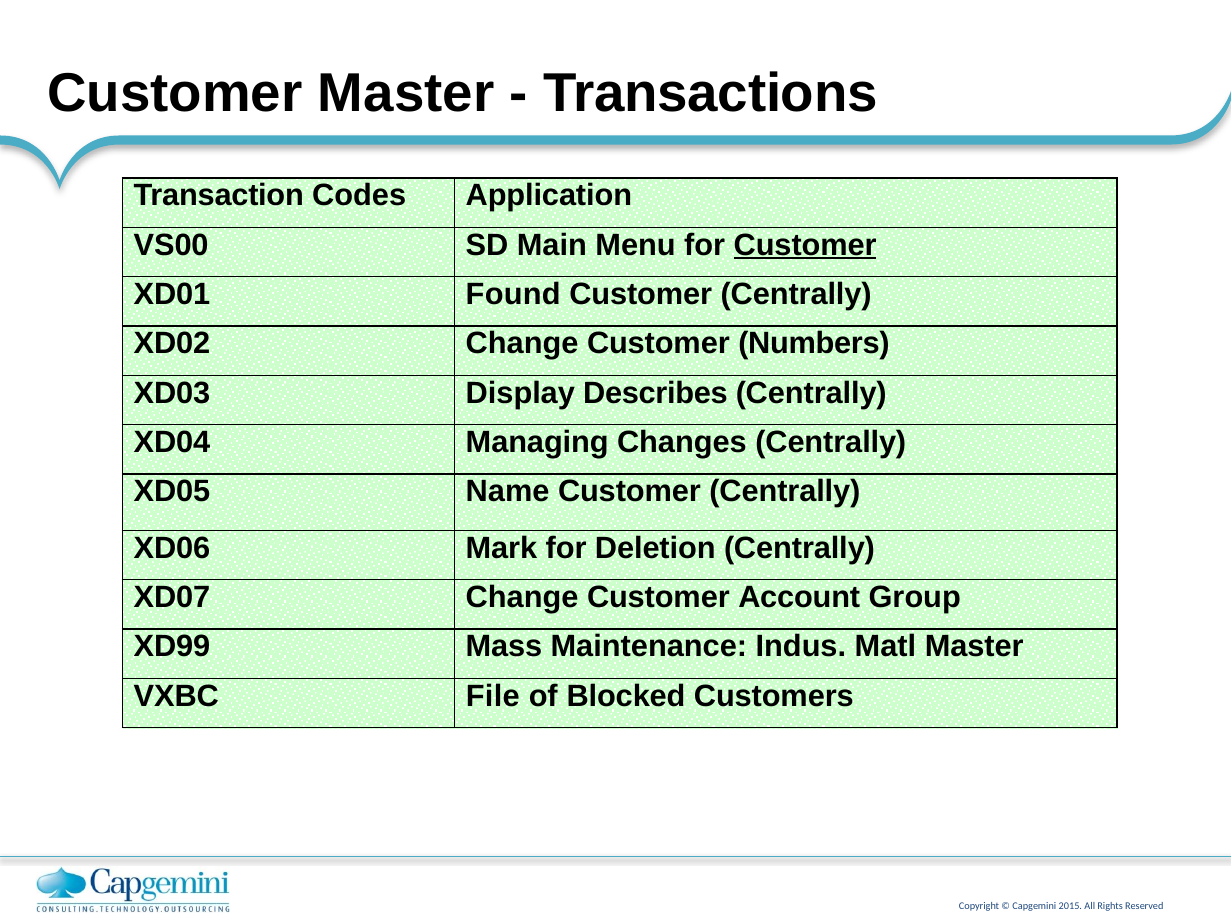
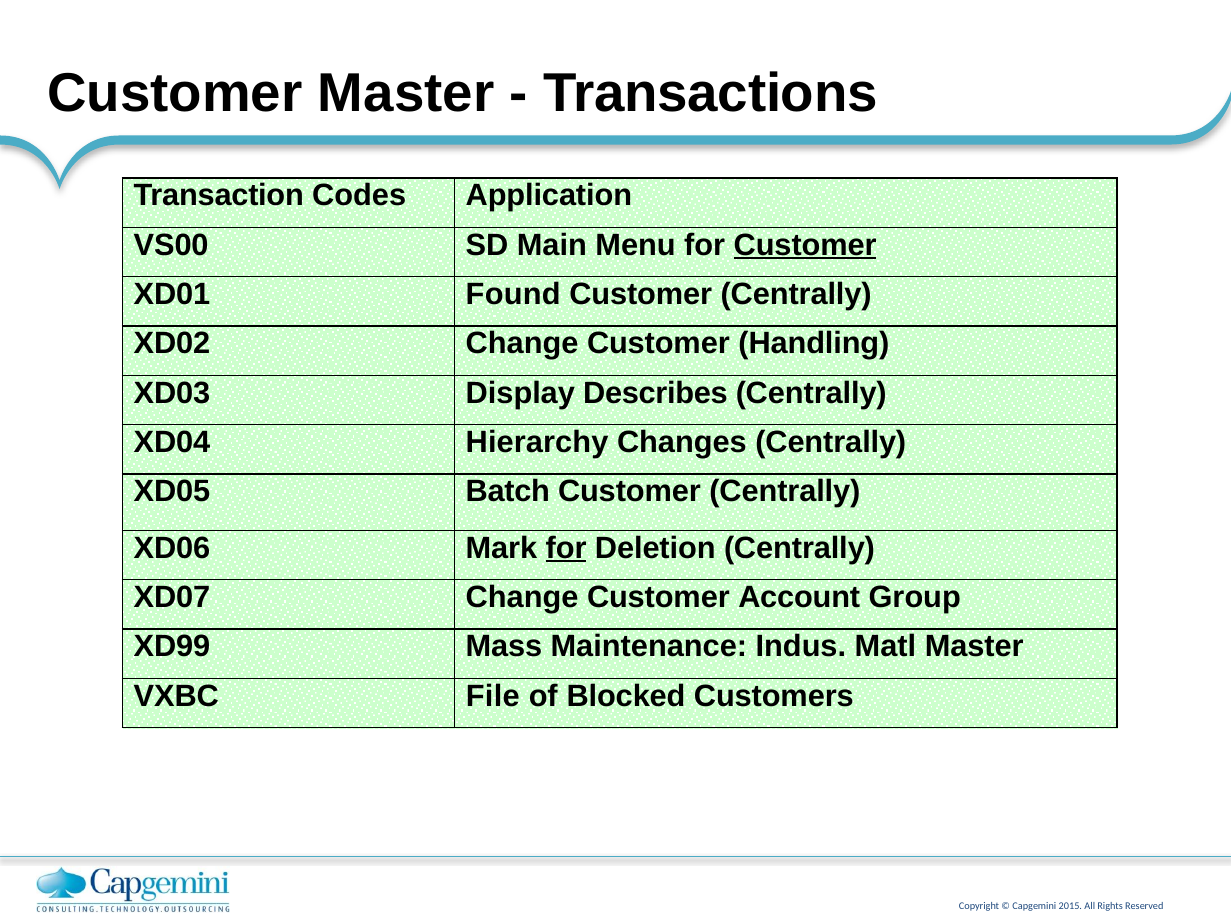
Numbers: Numbers -> Handling
Managing: Managing -> Hierarchy
Name: Name -> Batch
for at (566, 548) underline: none -> present
